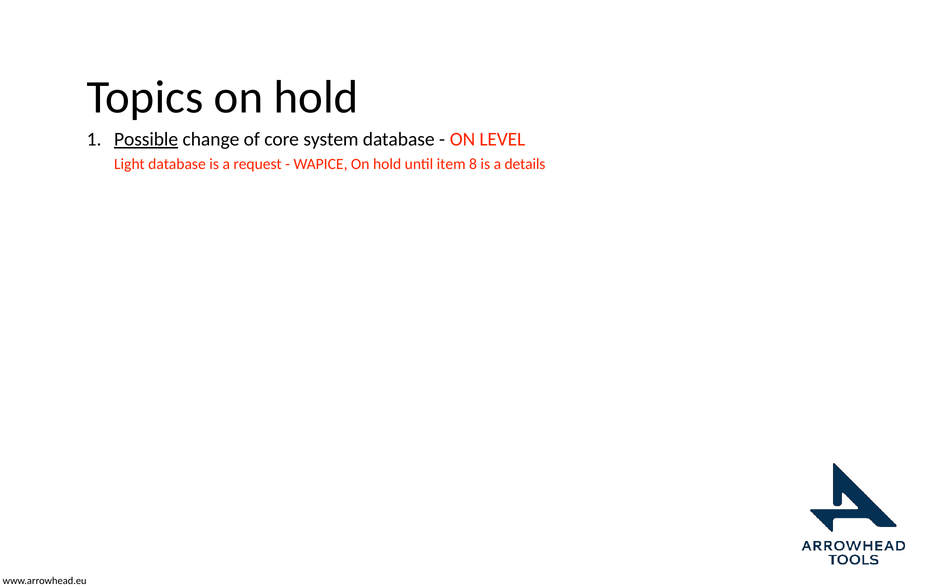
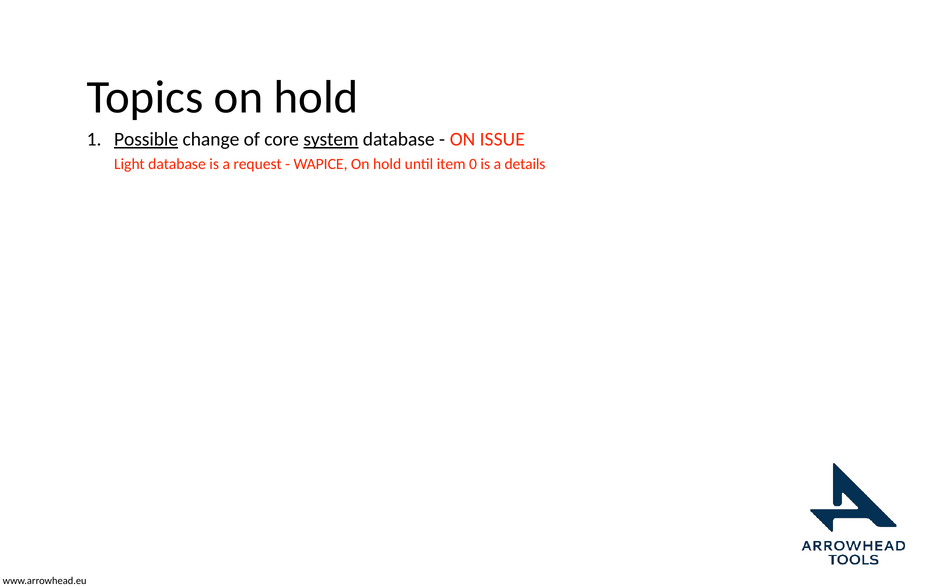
system underline: none -> present
LEVEL: LEVEL -> ISSUE
8: 8 -> 0
